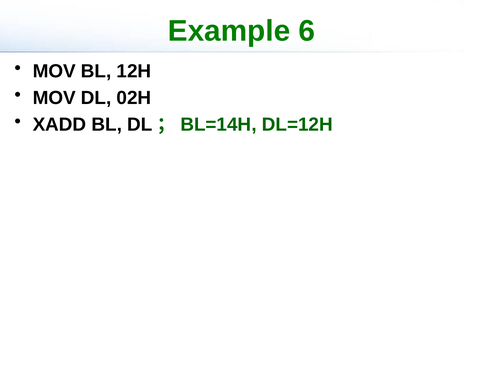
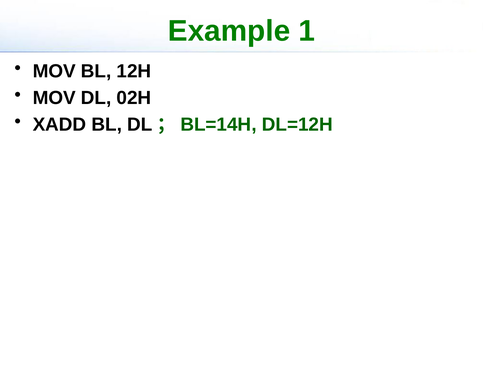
6: 6 -> 1
